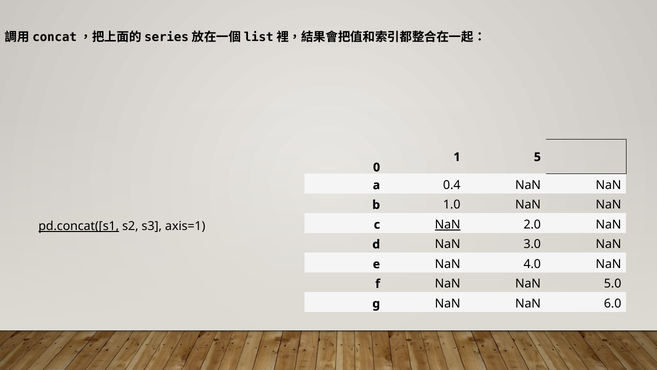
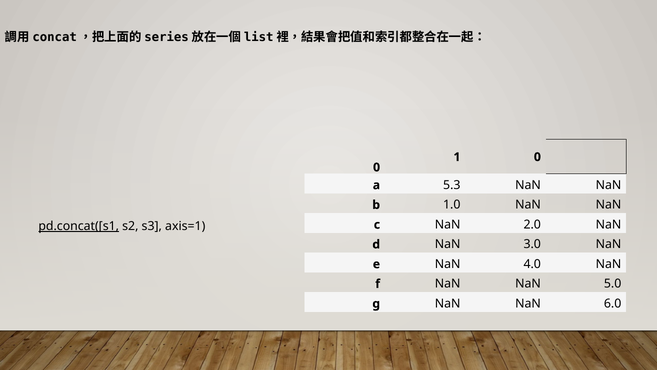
1 5: 5 -> 0
0.4: 0.4 -> 5.3
NaN at (448, 224) underline: present -> none
